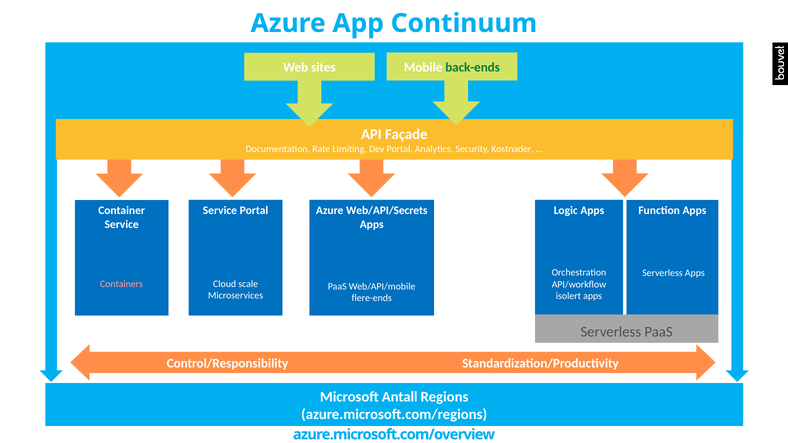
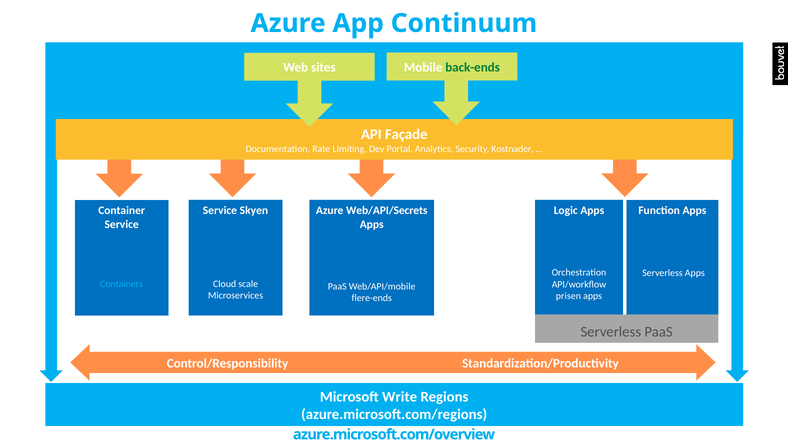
Service Portal: Portal -> Skyen
Containers colour: pink -> light blue
isolert: isolert -> prisen
Antall: Antall -> Write
